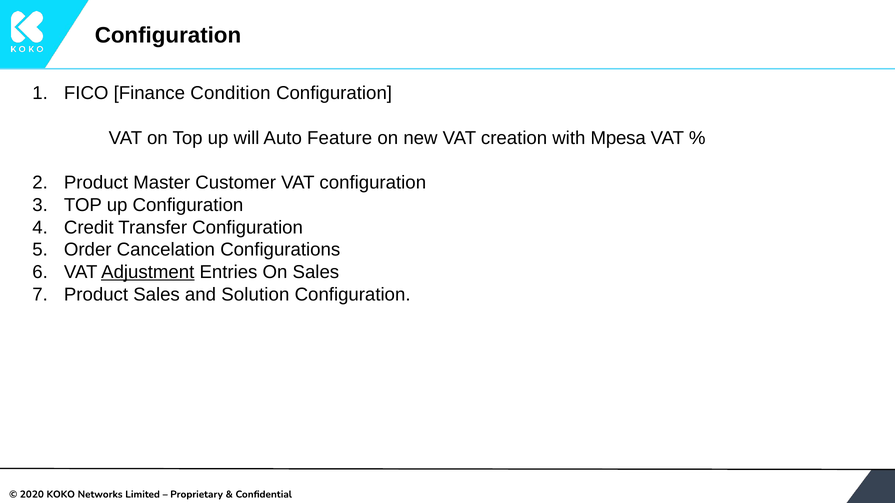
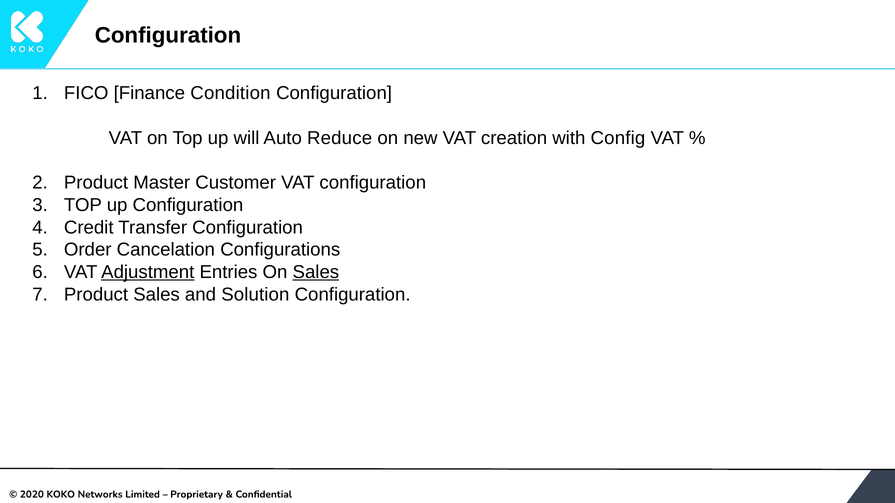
Feature: Feature -> Reduce
Mpesa: Mpesa -> Config
Sales at (316, 272) underline: none -> present
